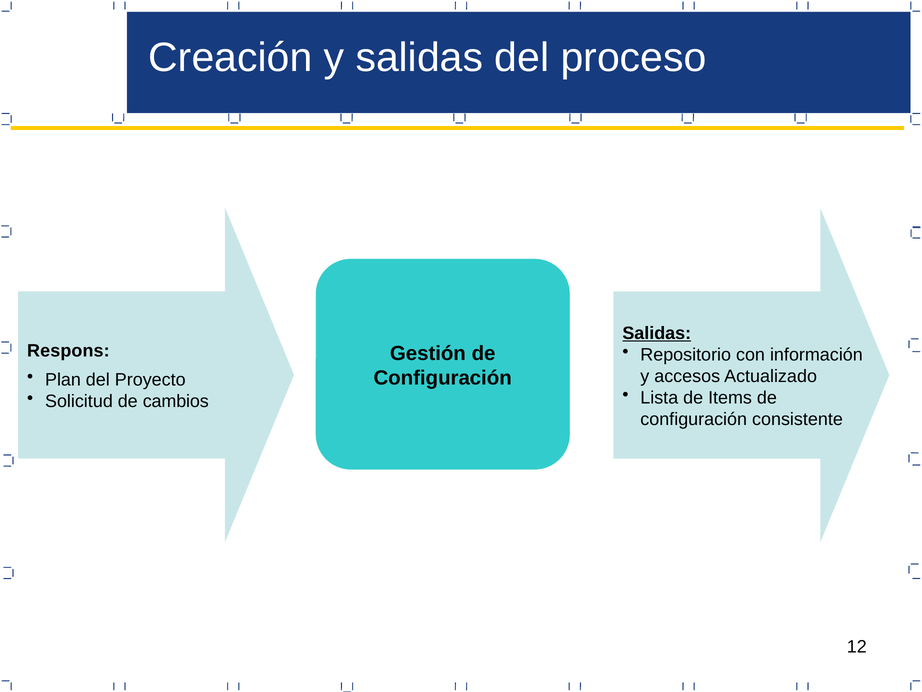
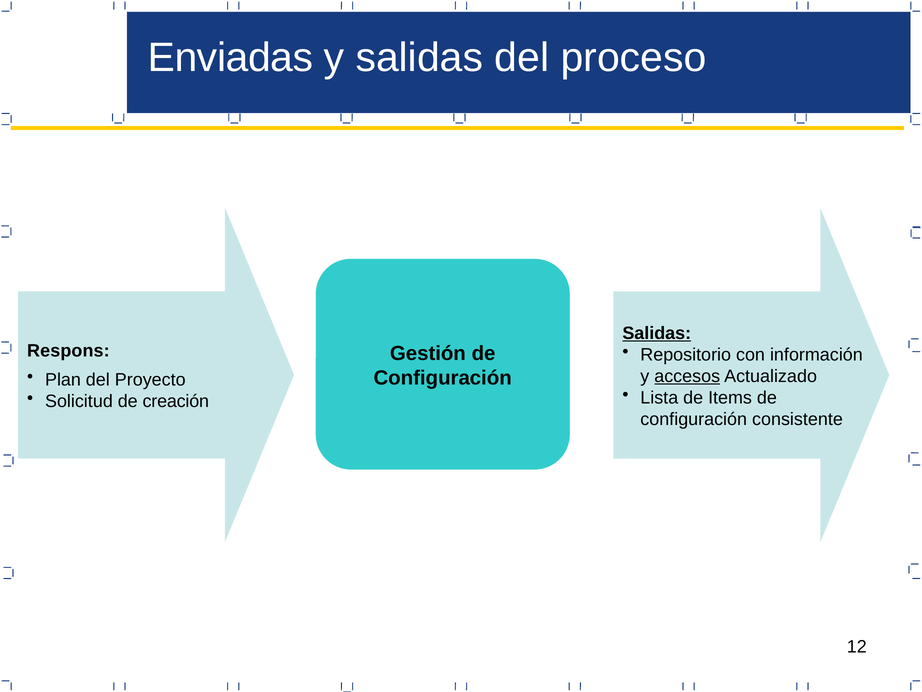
Creación: Creación -> Enviadas
accesos underline: none -> present
cambios: cambios -> creación
